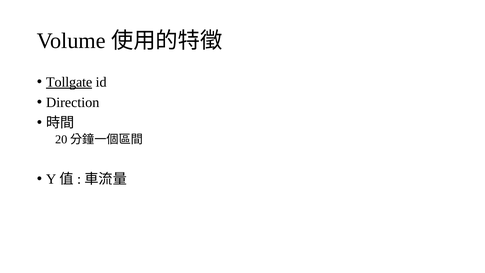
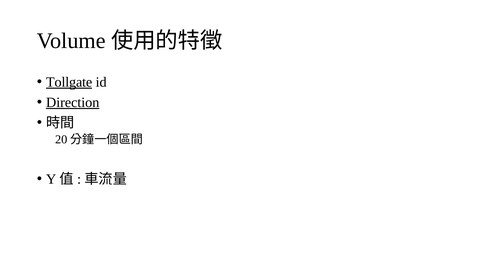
Direction underline: none -> present
